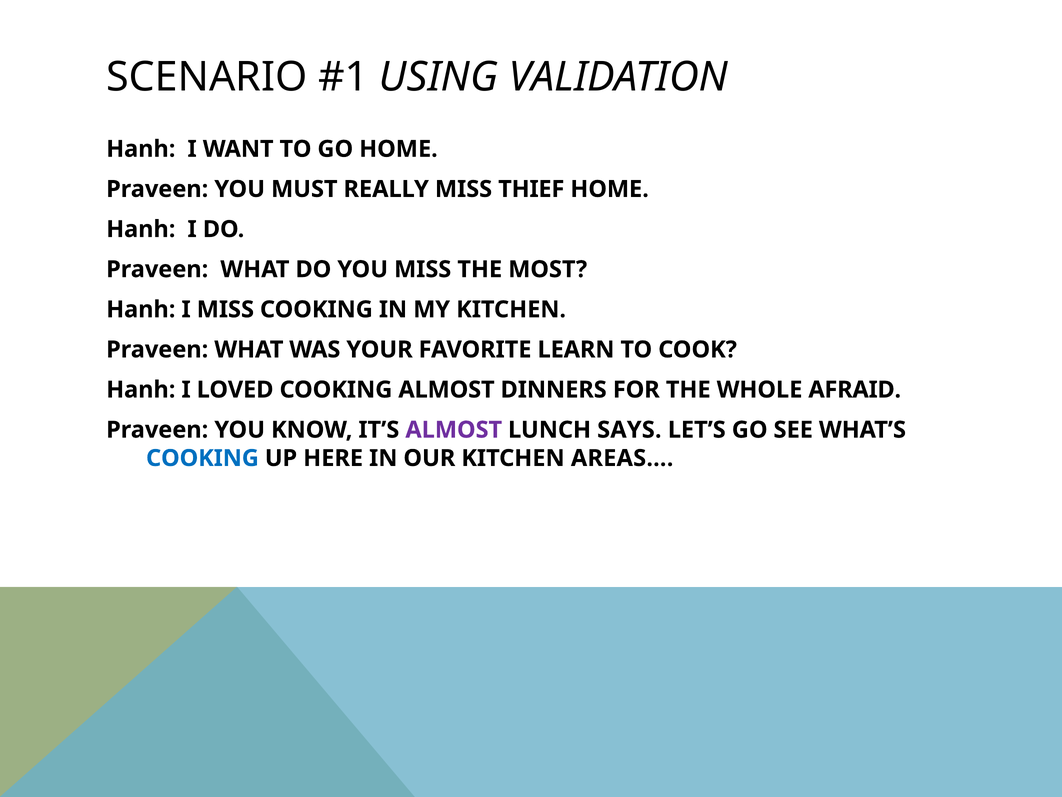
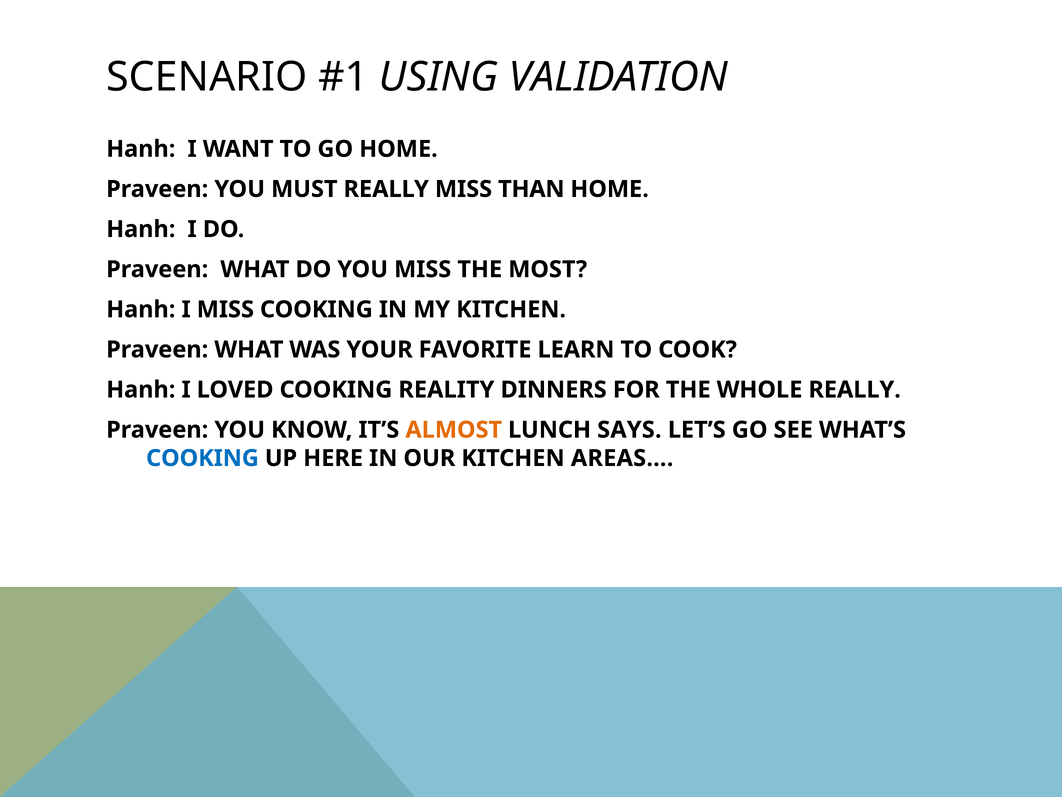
THIEF: THIEF -> THAN
COOKING ALMOST: ALMOST -> REALITY
WHOLE AFRAID: AFRAID -> REALLY
ALMOST at (454, 430) colour: purple -> orange
